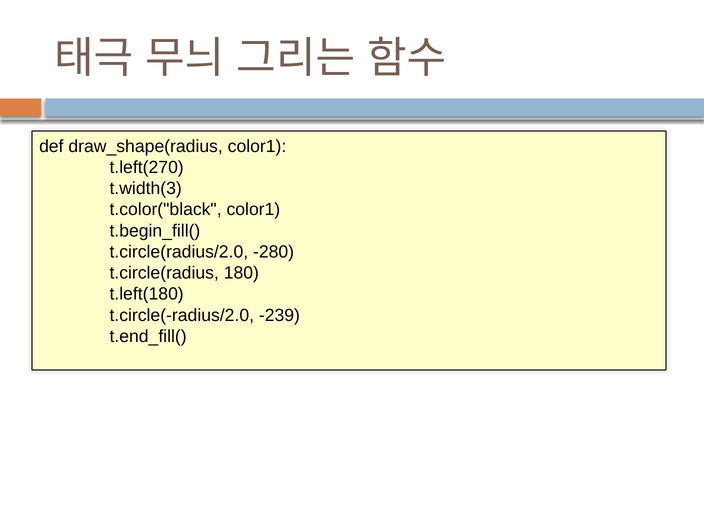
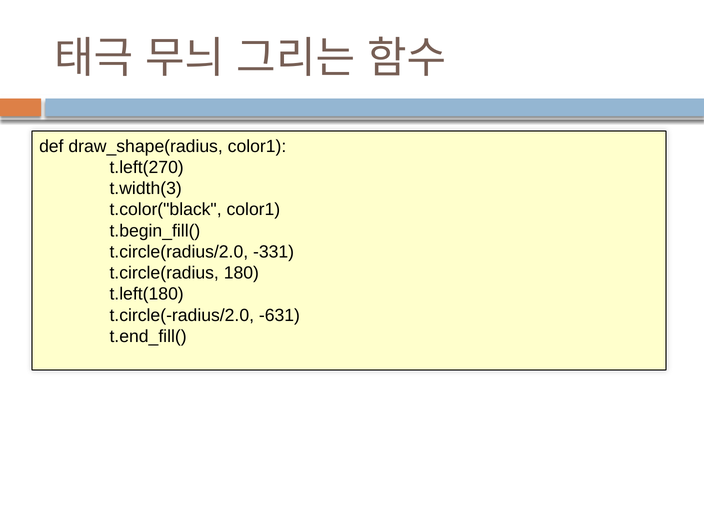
-280: -280 -> -331
-239: -239 -> -631
